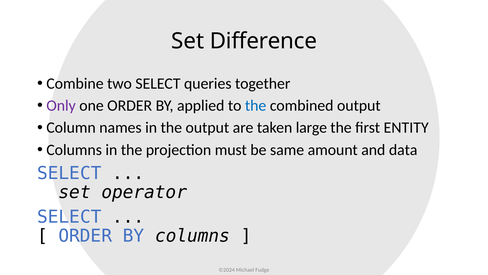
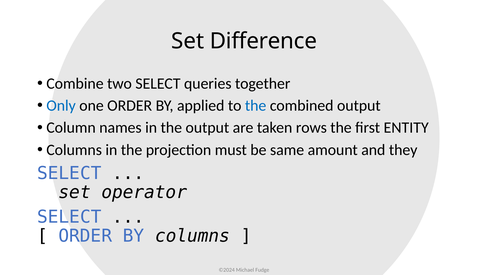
Only colour: purple -> blue
large: large -> rows
data: data -> they
